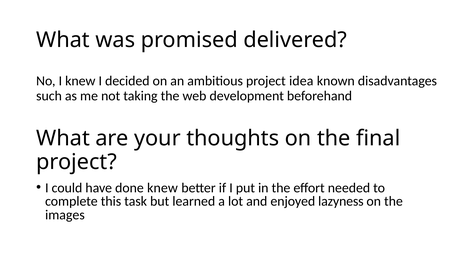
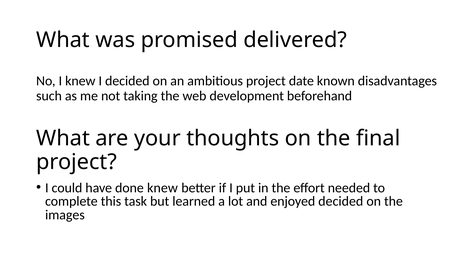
idea: idea -> date
enjoyed lazyness: lazyness -> decided
